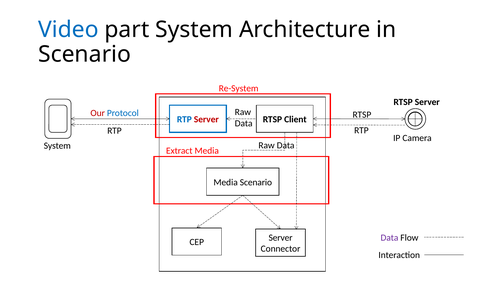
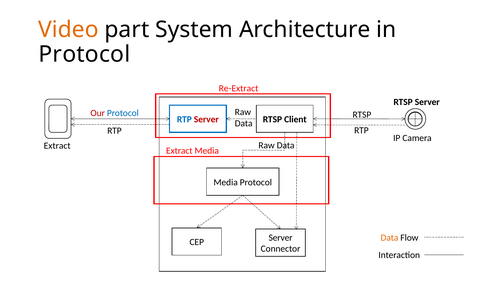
Video colour: blue -> orange
Scenario at (85, 54): Scenario -> Protocol
Re-System: Re-System -> Re-Extract
System at (57, 146): System -> Extract
Media Scenario: Scenario -> Protocol
Data at (390, 238) colour: purple -> orange
